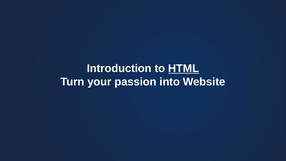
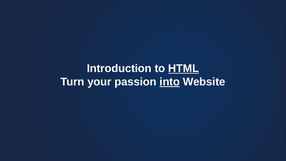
into underline: none -> present
